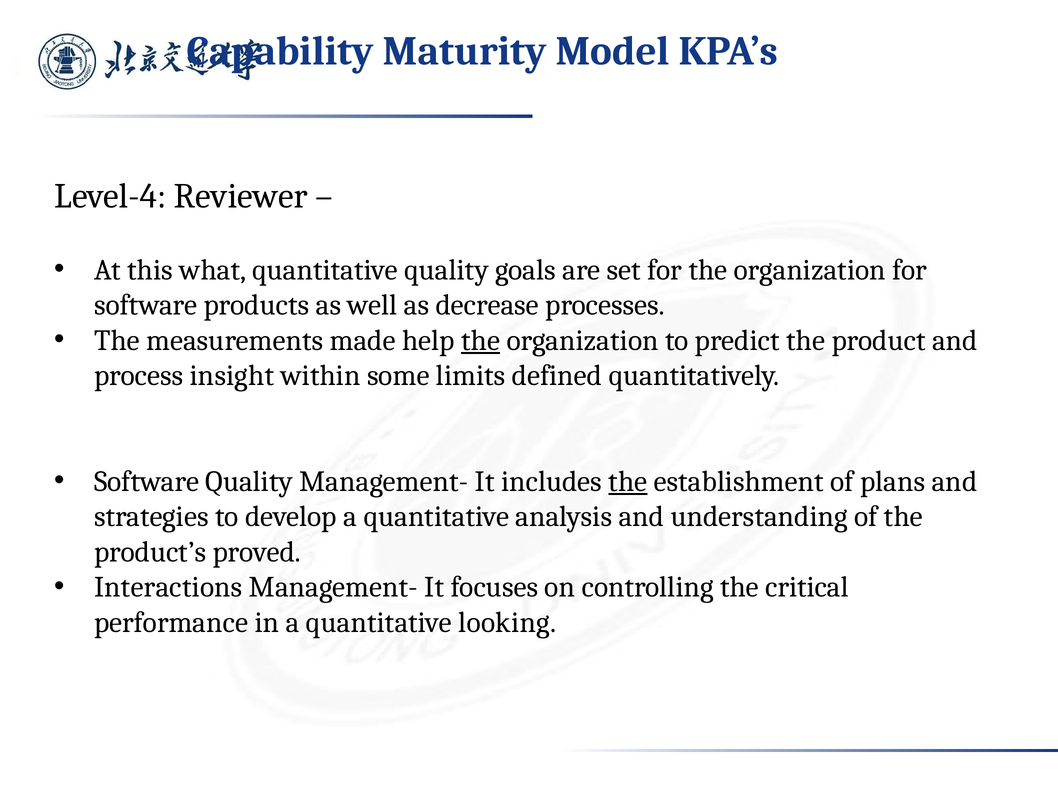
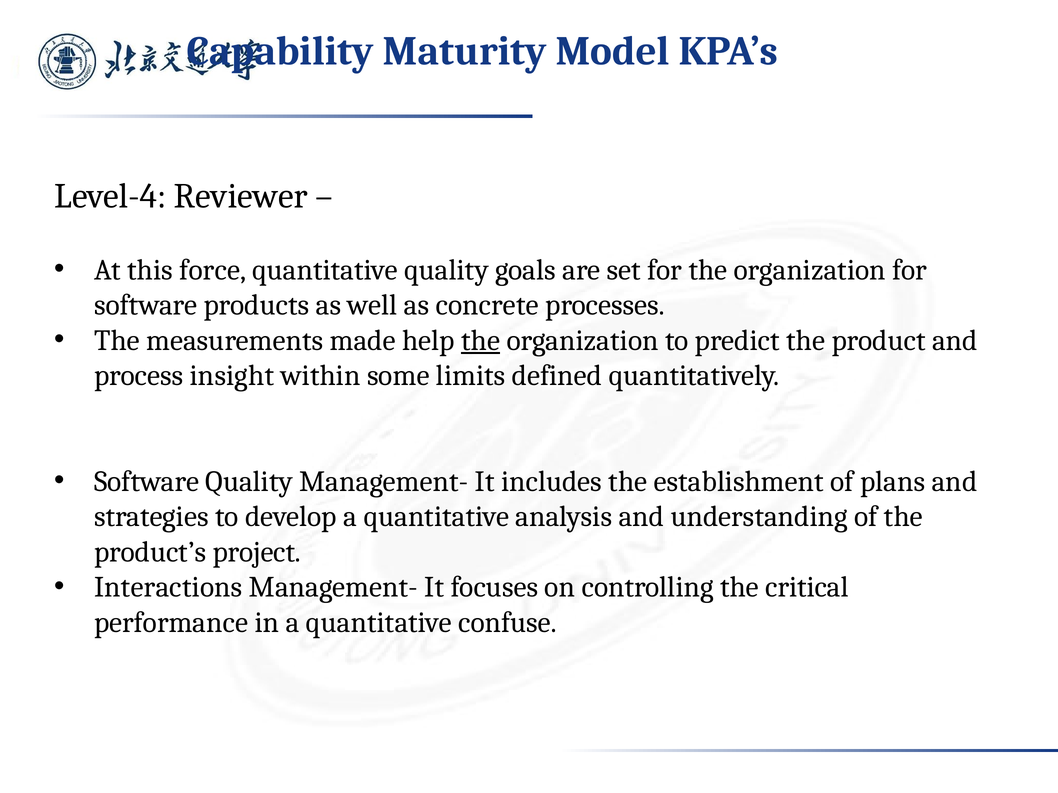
what: what -> force
decrease: decrease -> concrete
the at (628, 482) underline: present -> none
proved: proved -> project
looking: looking -> confuse
